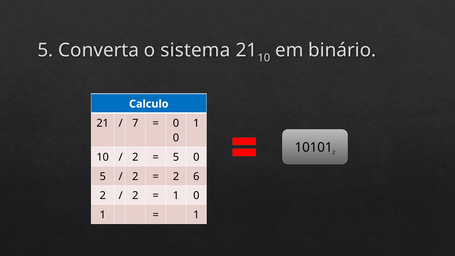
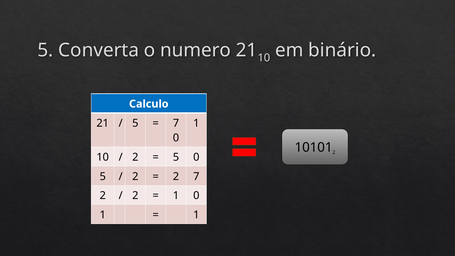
sistema: sistema -> numero
7 at (135, 123): 7 -> 5
0 at (176, 123): 0 -> 7
2 6: 6 -> 7
